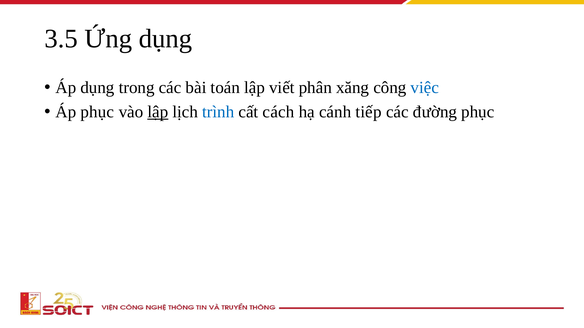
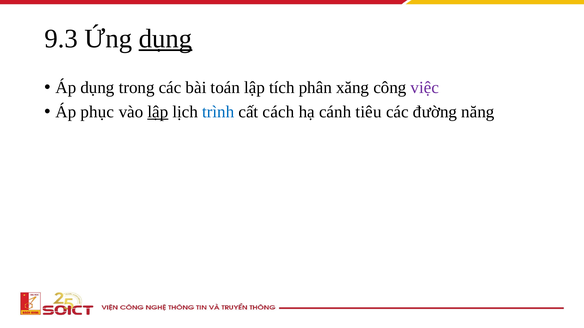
3.5: 3.5 -> 9.3
dụng at (166, 39) underline: none -> present
viết: viết -> tích
việc colour: blue -> purple
tiếp: tiếp -> tiêu
đường phục: phục -> năng
